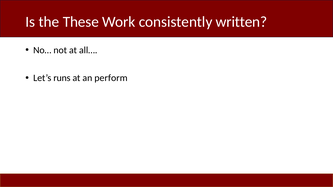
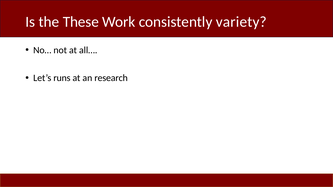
written: written -> variety
perform: perform -> research
